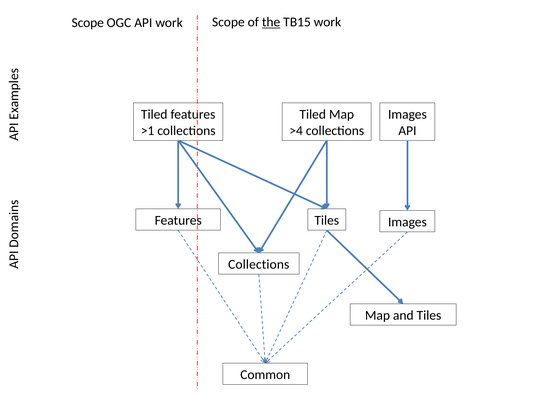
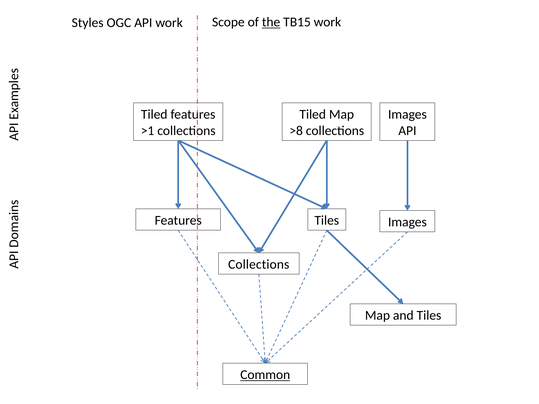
Scope at (88, 23): Scope -> Styles
>4: >4 -> >8
Common underline: none -> present
